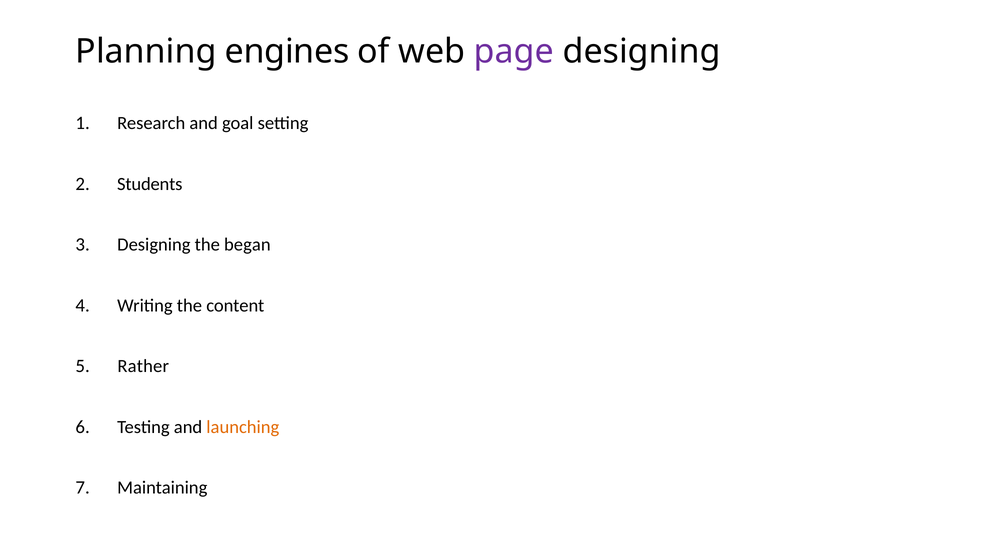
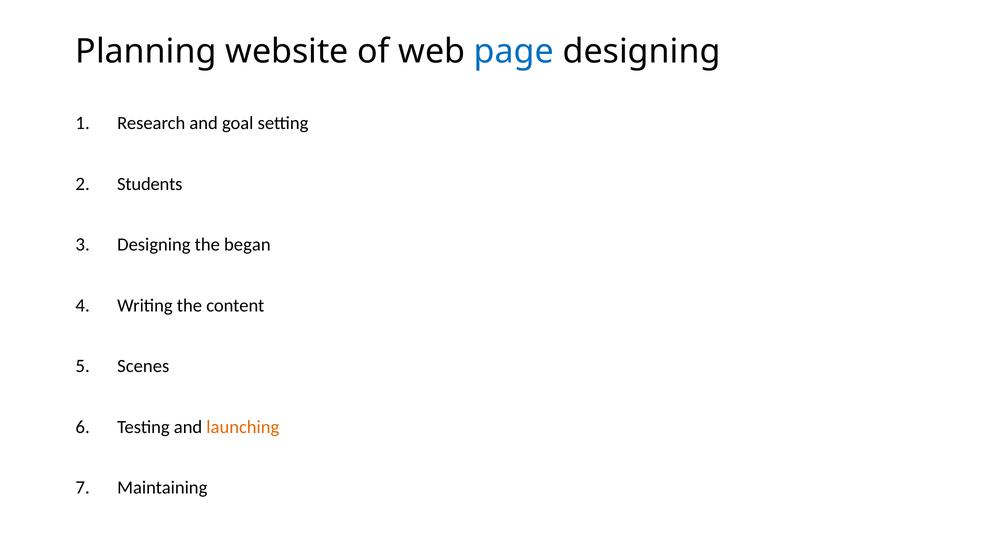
engines: engines -> website
page colour: purple -> blue
Rather: Rather -> Scenes
